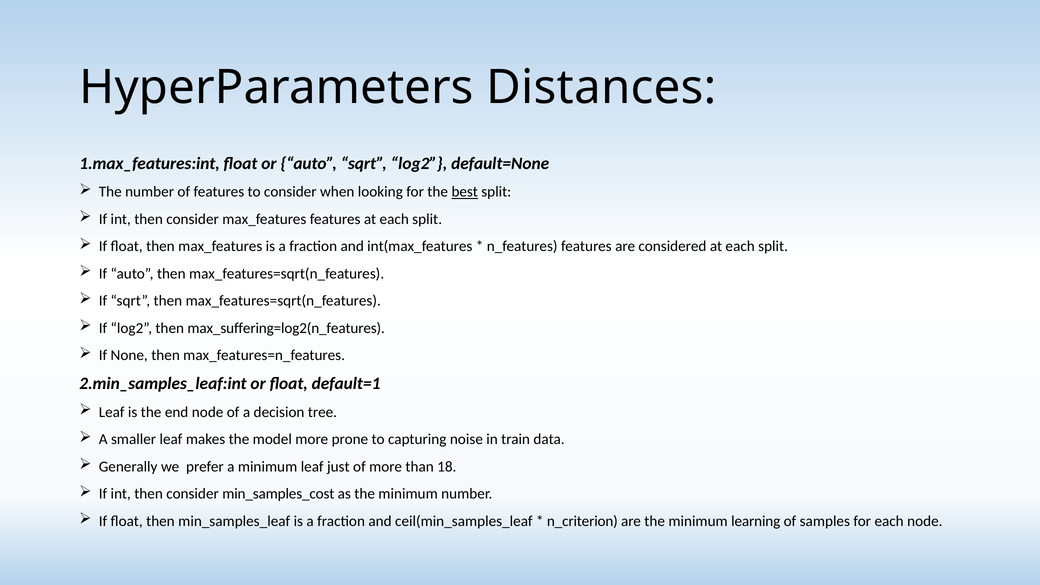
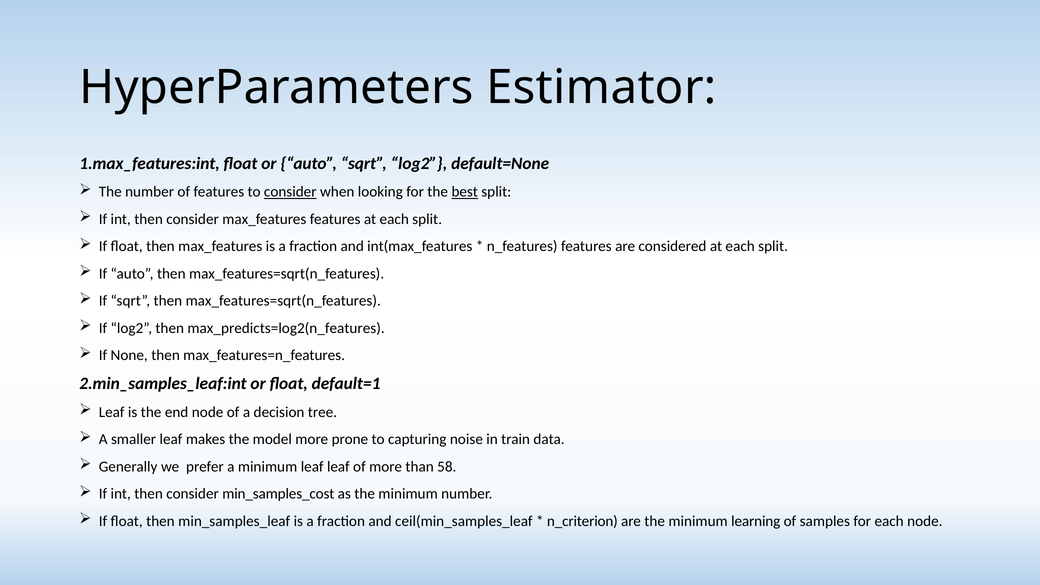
Distances: Distances -> Estimator
consider at (290, 192) underline: none -> present
max_suffering=log2(n_features: max_suffering=log2(n_features -> max_predicts=log2(n_features
leaf just: just -> leaf
18: 18 -> 58
